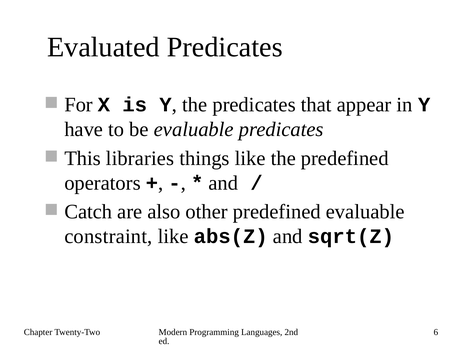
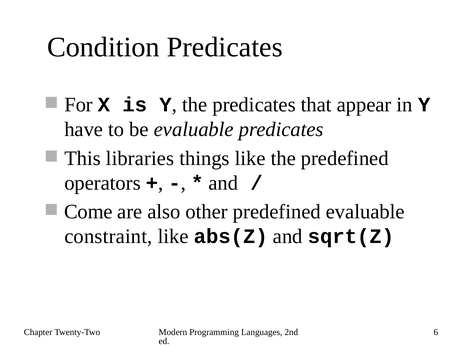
Evaluated: Evaluated -> Condition
Catch: Catch -> Come
